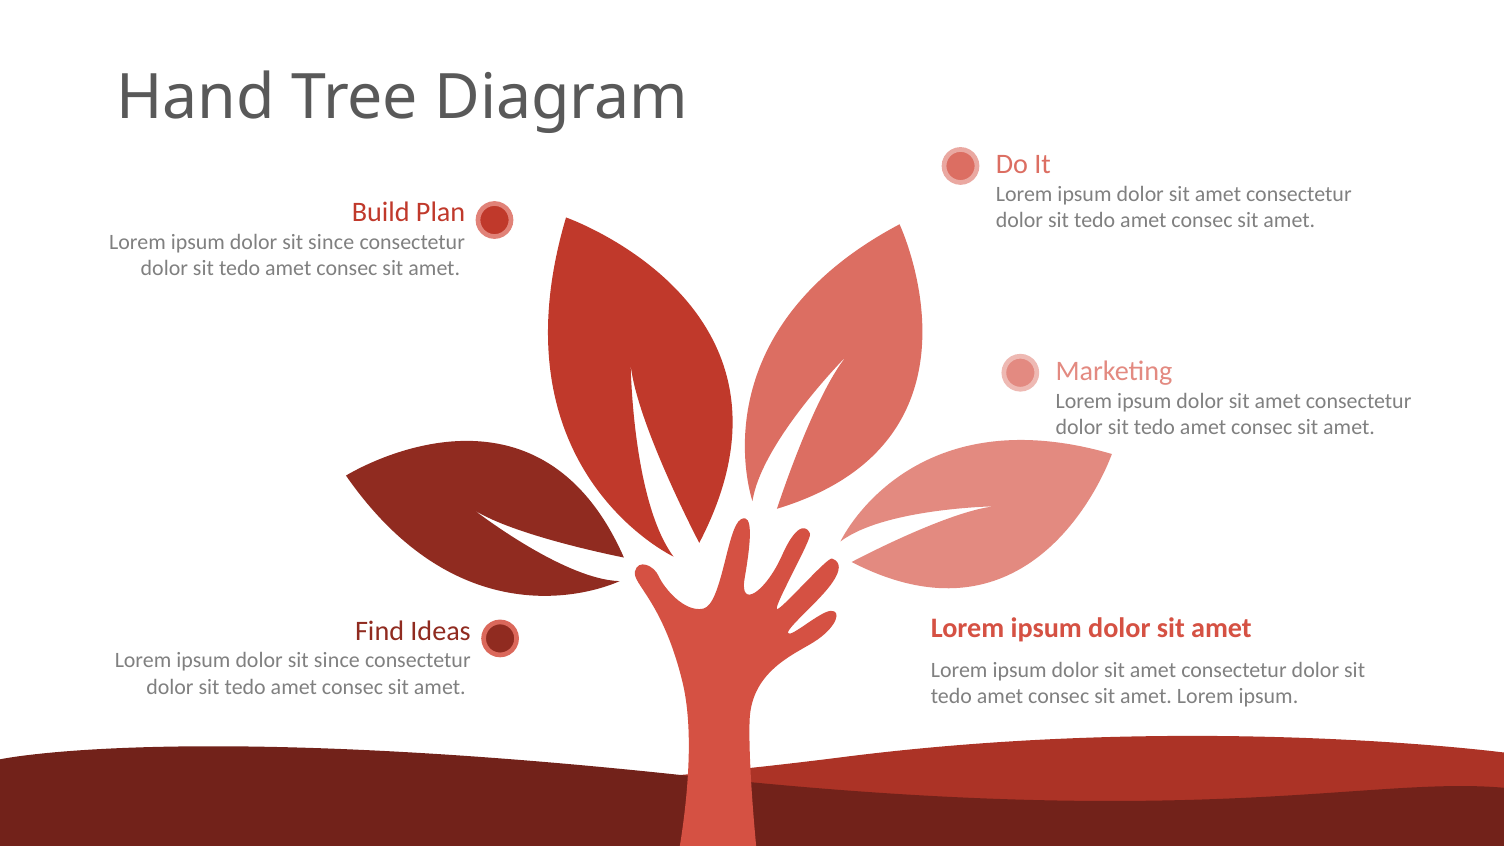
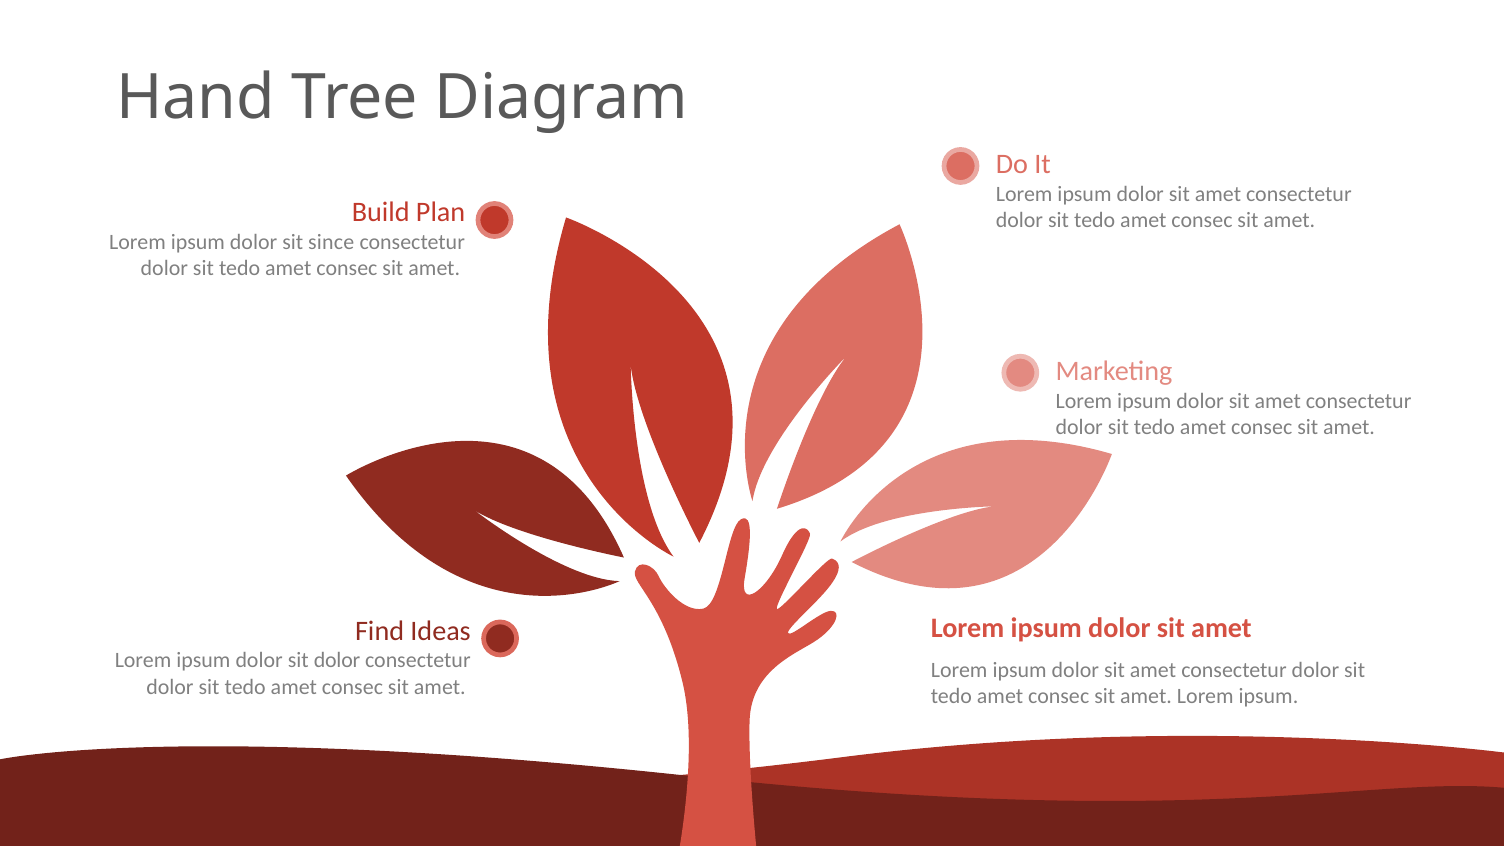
since at (337, 660): since -> dolor
